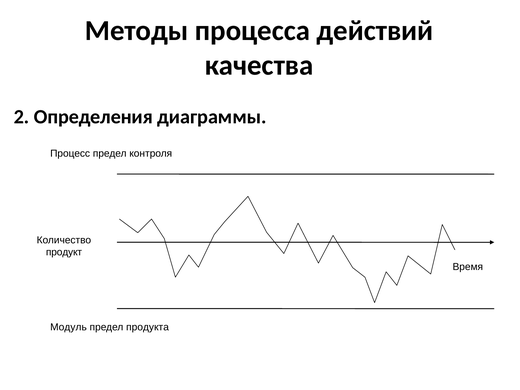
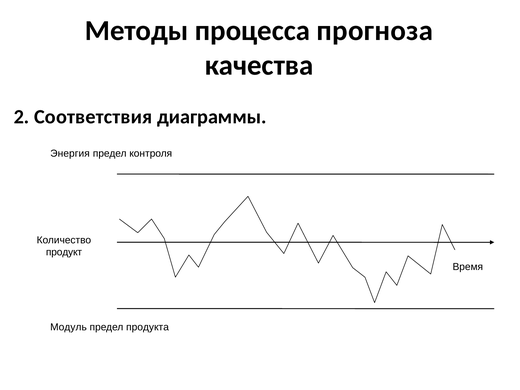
действий: действий -> прогноза
Определения: Определения -> Соответствия
Процесс: Процесс -> Энергия
